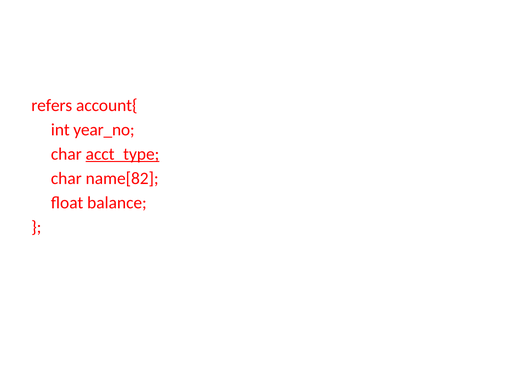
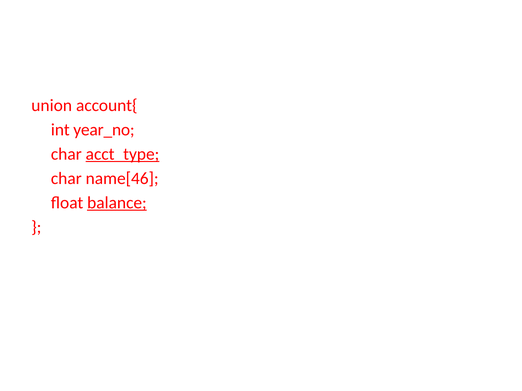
refers: refers -> union
name[82: name[82 -> name[46
balance underline: none -> present
